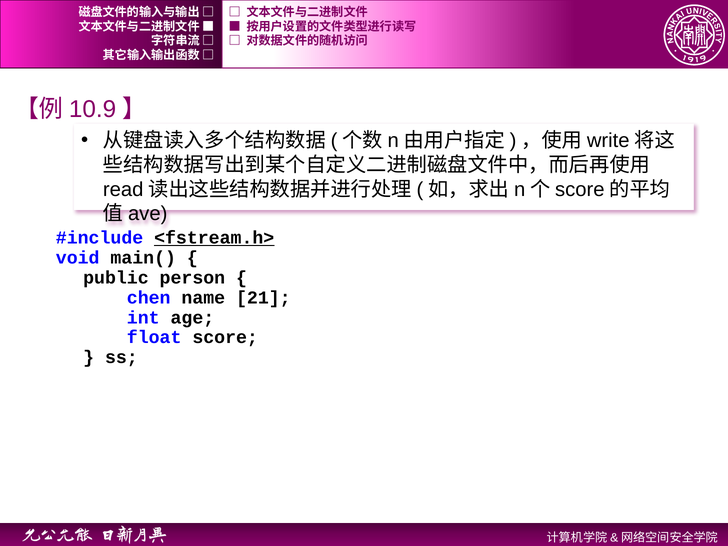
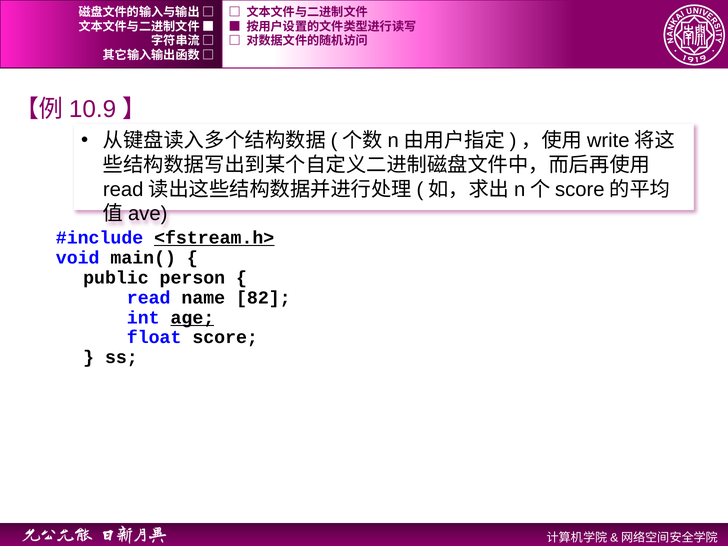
chen: chen -> read
21: 21 -> 82
age underline: none -> present
